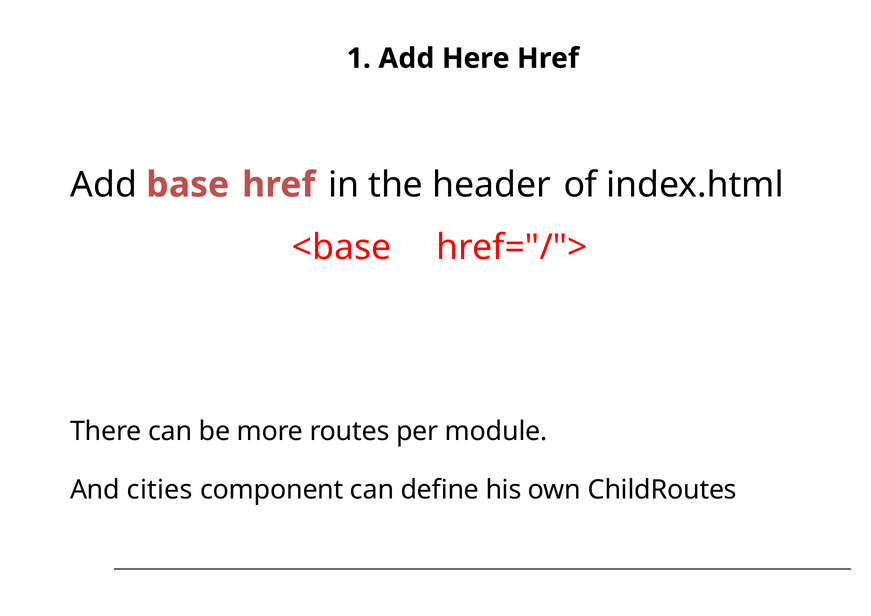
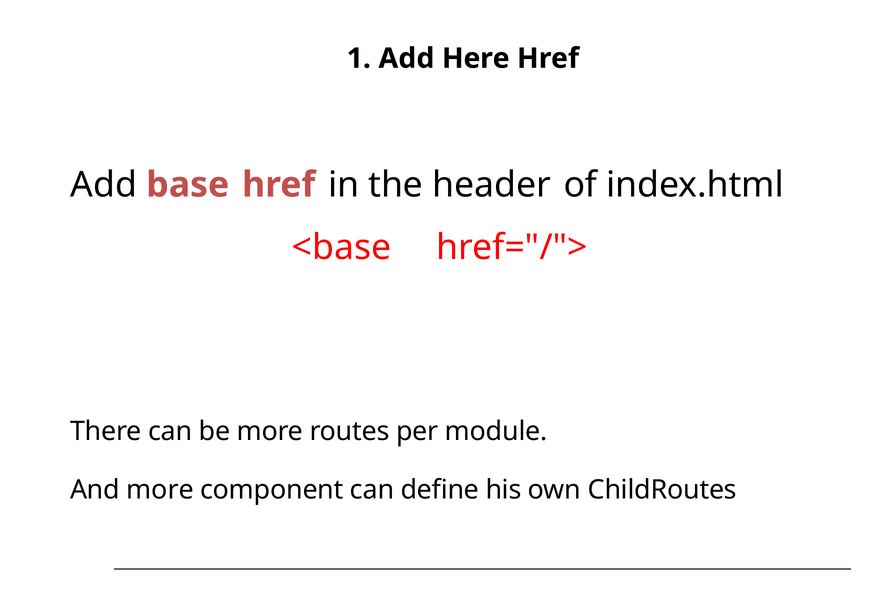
And cities: cities -> more
